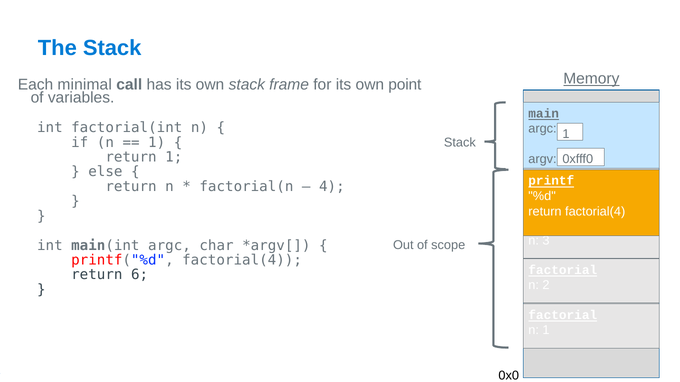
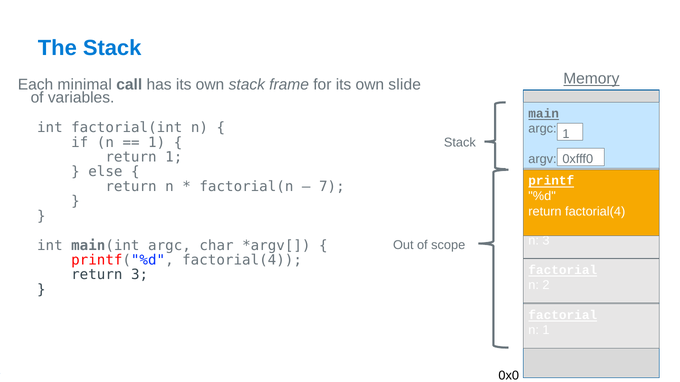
point: point -> slide
4 at (332, 187): 4 -> 7
return 6: 6 -> 3
